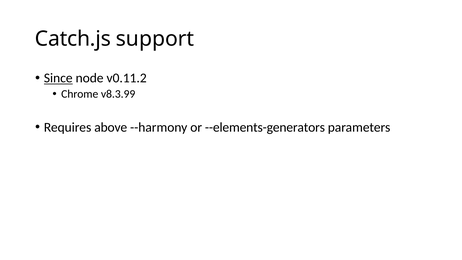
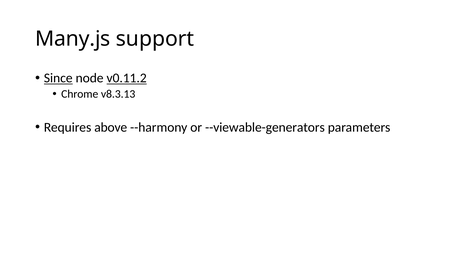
Catch.js: Catch.js -> Many.js
v0.11.2 underline: none -> present
v8.3.99: v8.3.99 -> v8.3.13
--elements-generators: --elements-generators -> --viewable-generators
